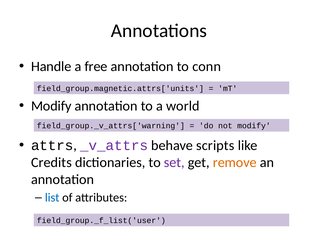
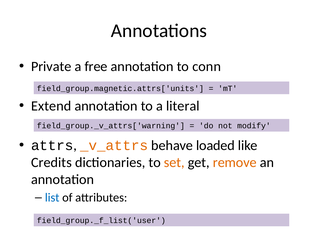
Handle: Handle -> Private
Modify at (51, 106): Modify -> Extend
world: world -> literal
_v_attrs colour: purple -> orange
scripts: scripts -> loaded
set colour: purple -> orange
